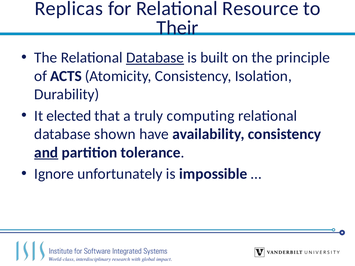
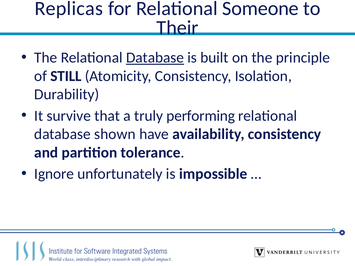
Resource: Resource -> Someone
ACTS: ACTS -> STILL
elected: elected -> survive
computing: computing -> performing
and underline: present -> none
